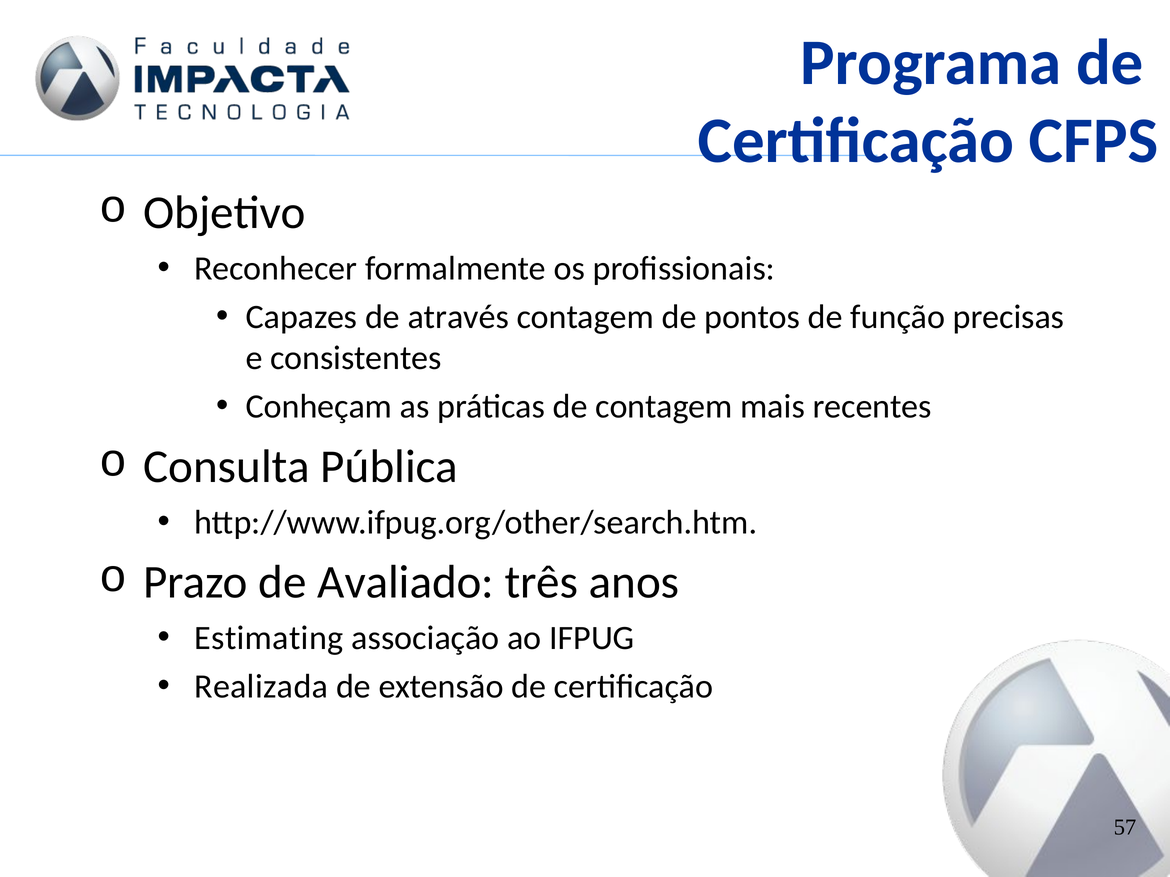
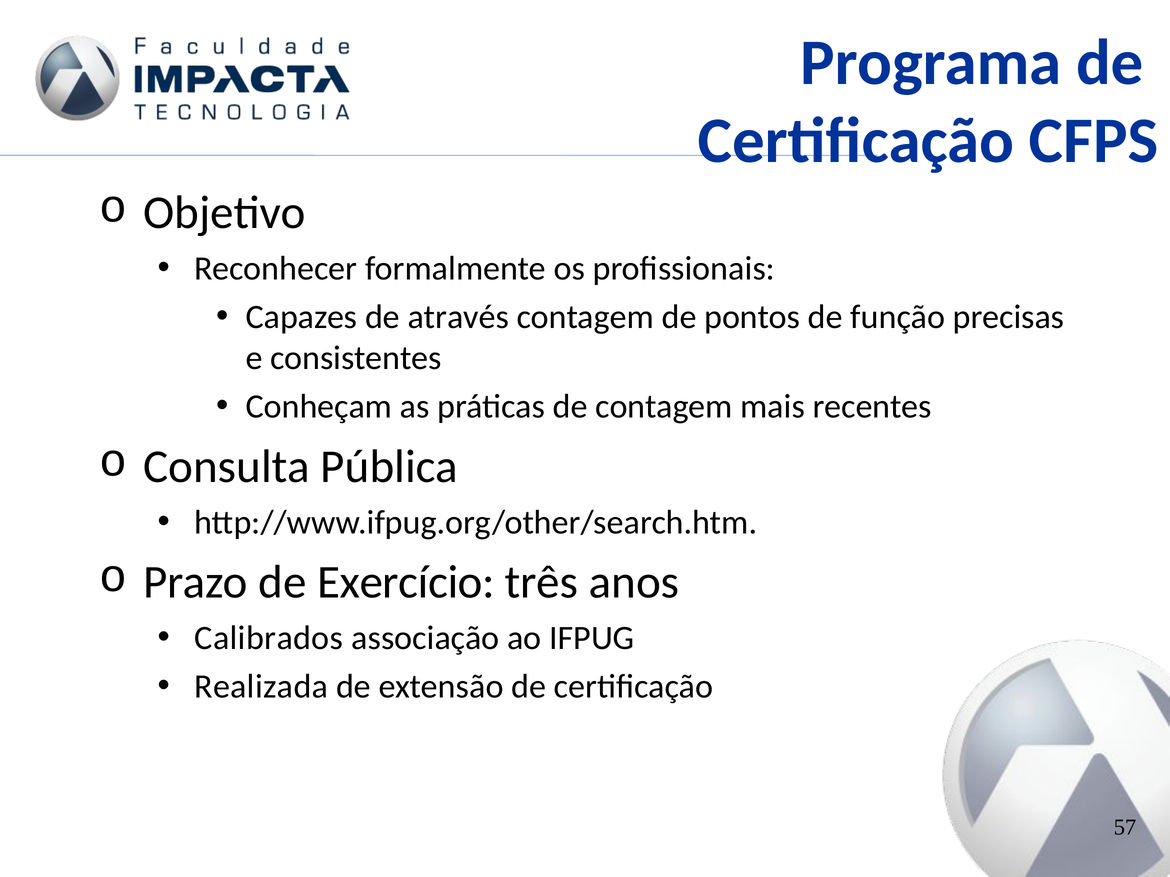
Avaliado: Avaliado -> Exercício
Estimating: Estimating -> Calibrados
